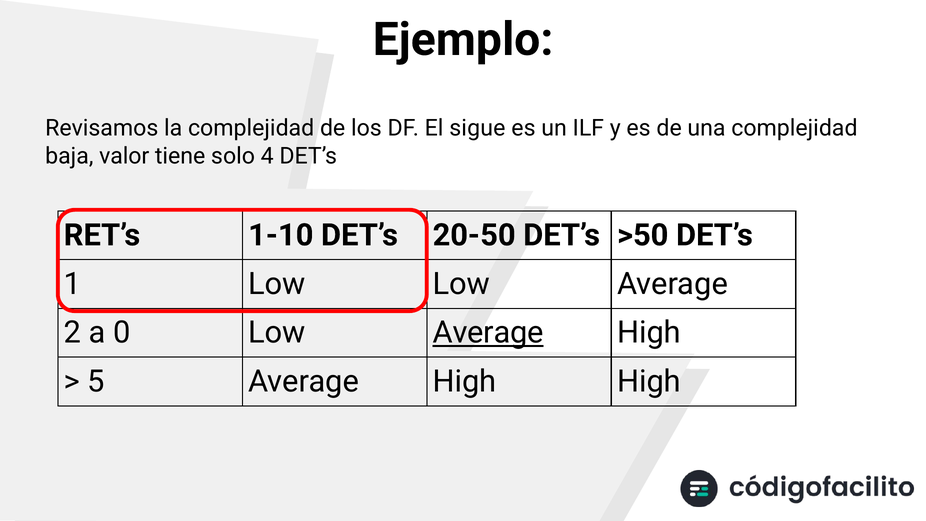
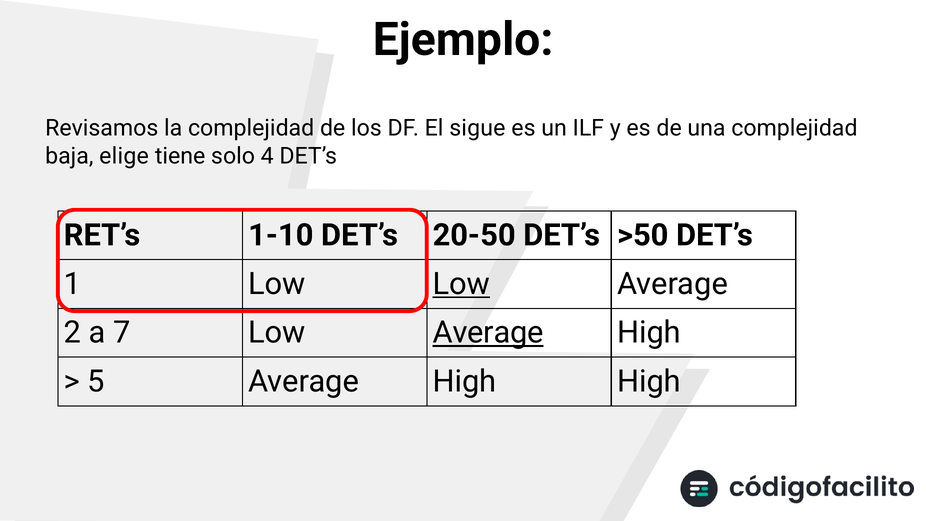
valor: valor -> elige
Low at (461, 284) underline: none -> present
0: 0 -> 7
